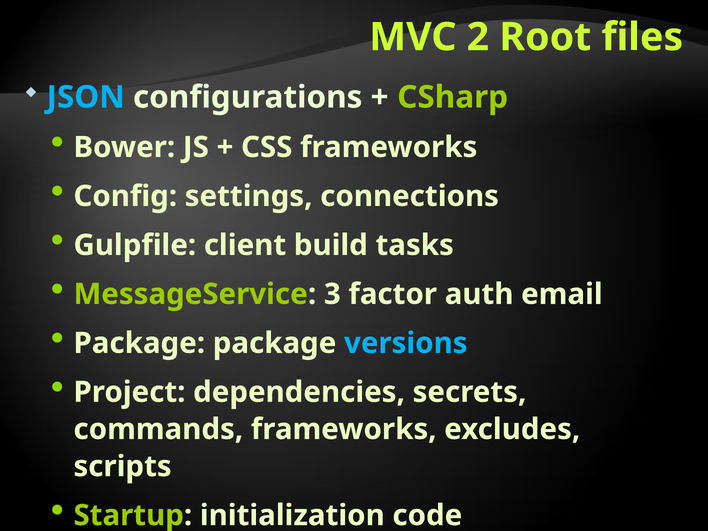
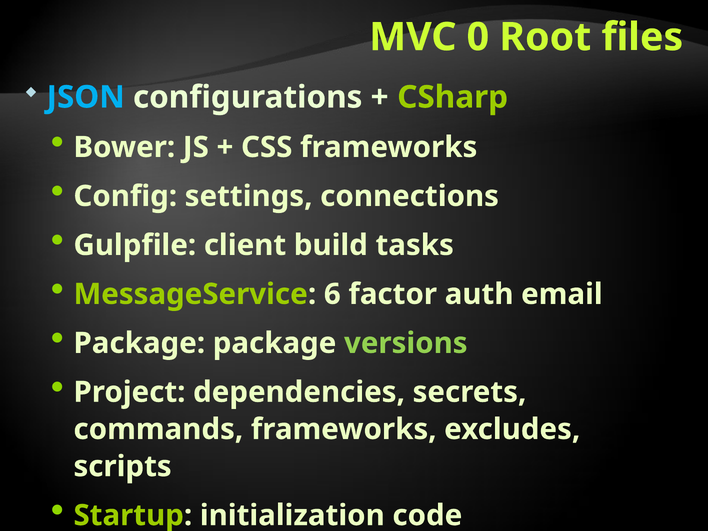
2: 2 -> 0
3: 3 -> 6
versions colour: light blue -> light green
